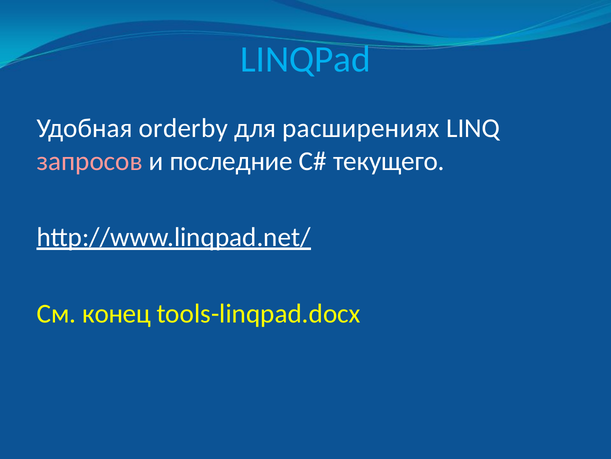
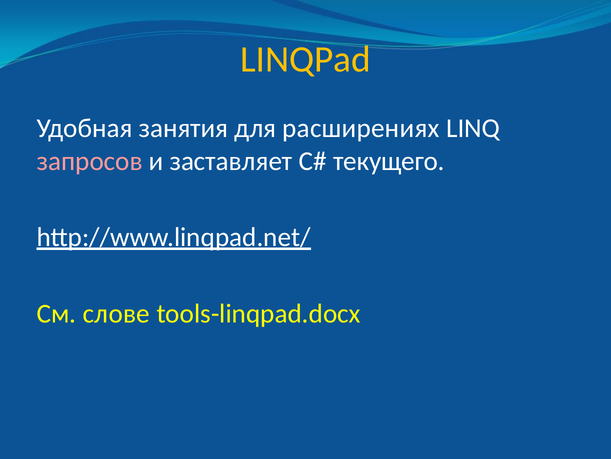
LINQPad colour: light blue -> yellow
orderby: orderby -> занятия
последние: последние -> заставляет
конец: конец -> слове
